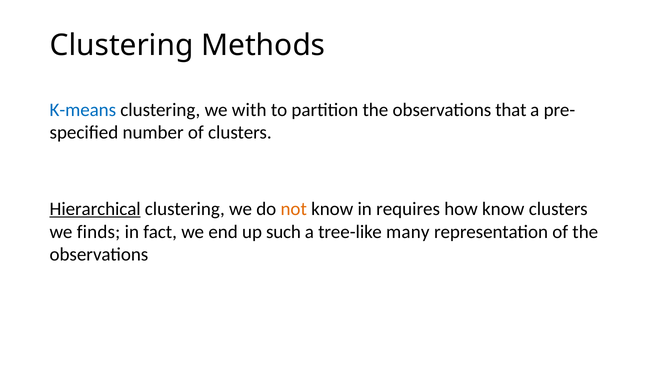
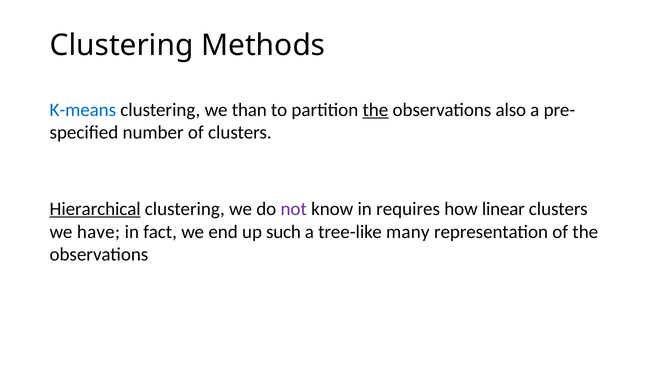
with: with -> than
the at (375, 110) underline: none -> present
that: that -> also
not colour: orange -> purple
how know: know -> linear
finds: finds -> have
